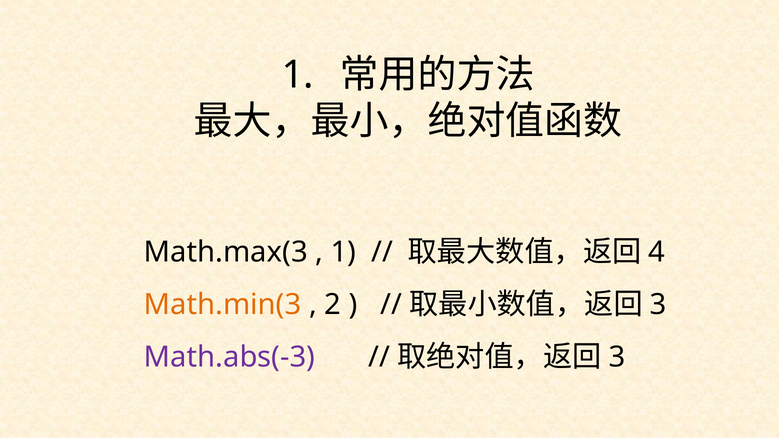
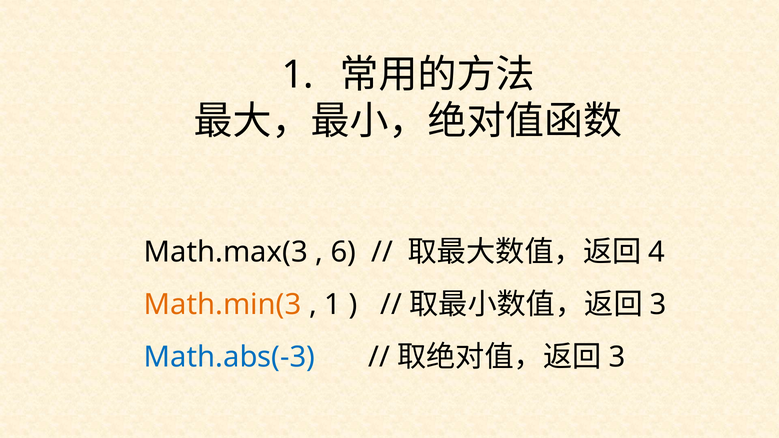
1 at (343, 252): 1 -> 6
2 at (333, 305): 2 -> 1
Math.abs(-3 colour: purple -> blue
